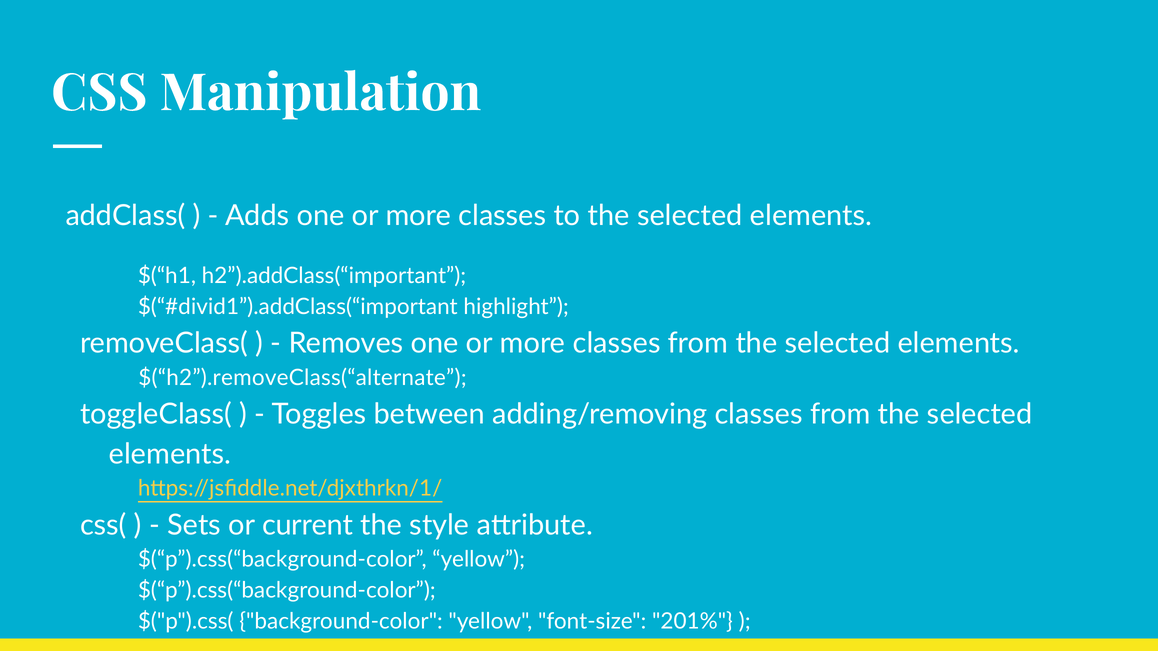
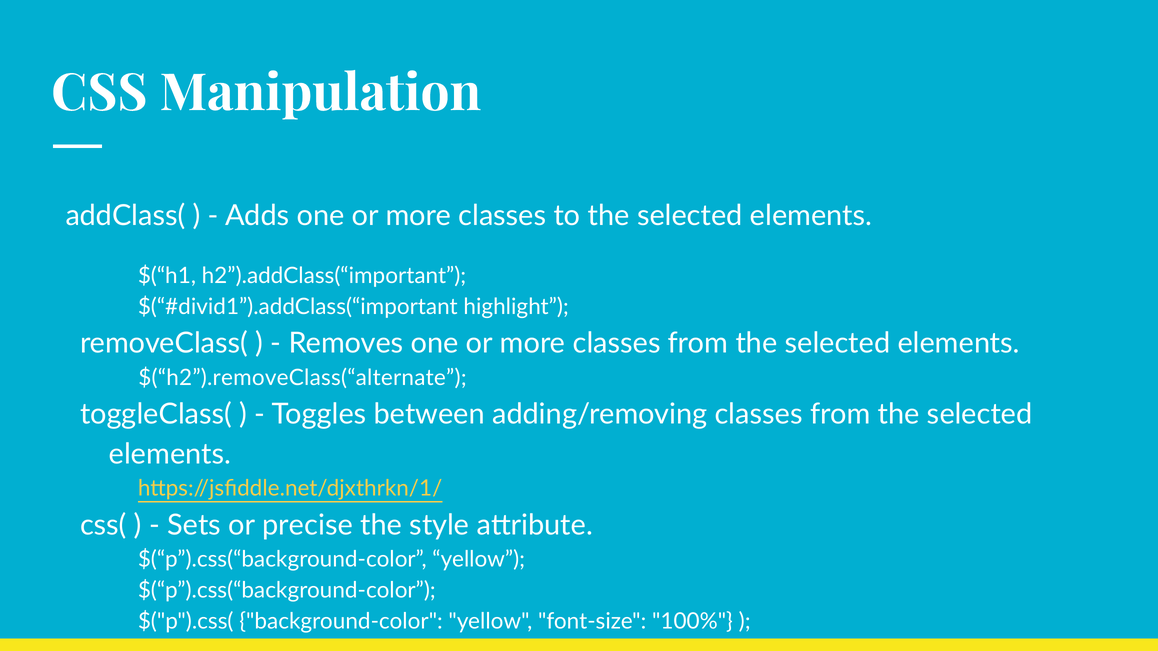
current: current -> precise
201%: 201% -> 100%
